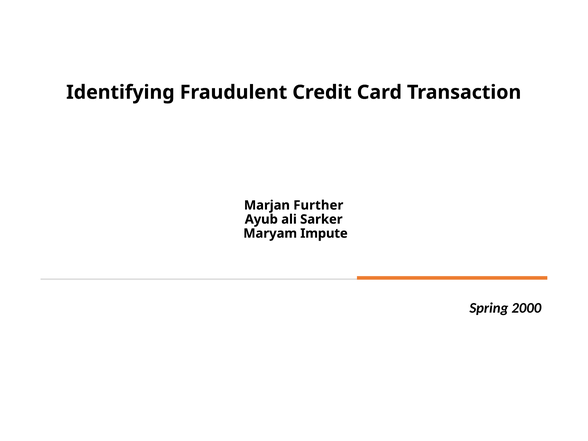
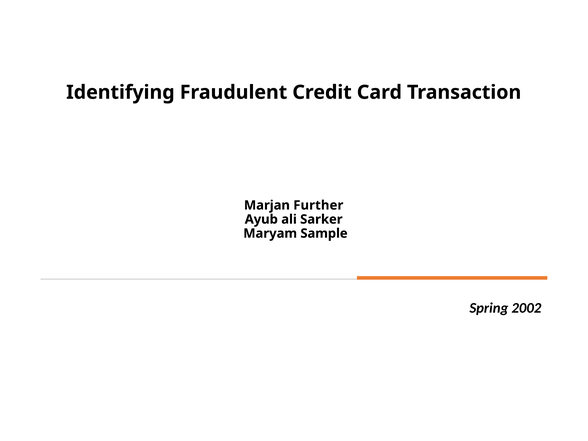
Impute: Impute -> Sample
2000: 2000 -> 2002
